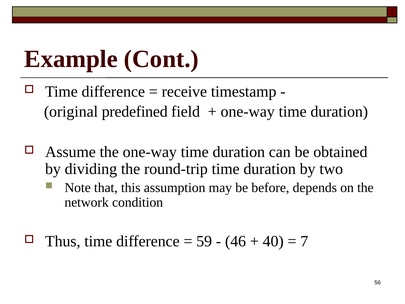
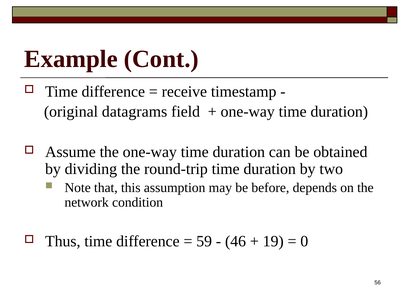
predefined: predefined -> datagrams
40: 40 -> 19
7: 7 -> 0
